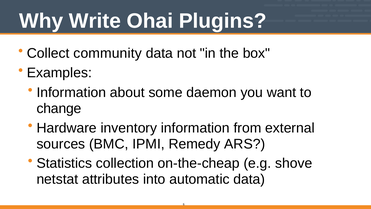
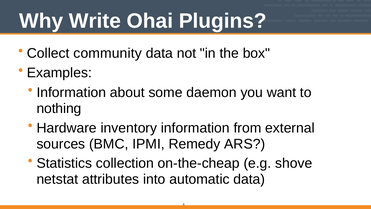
change: change -> nothing
